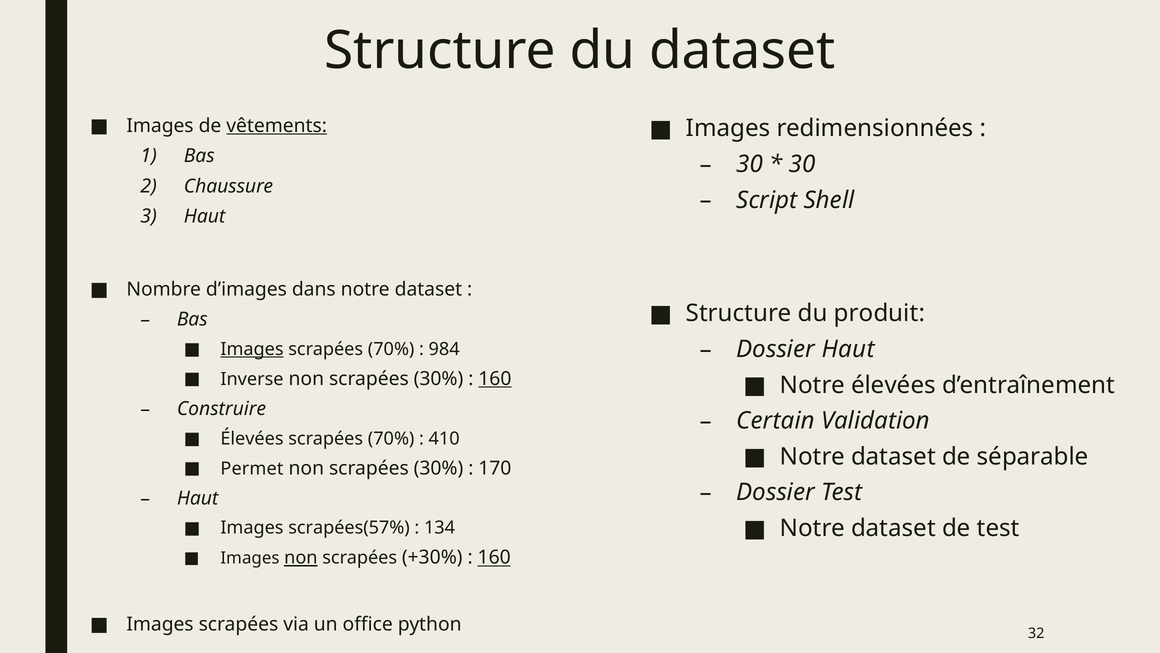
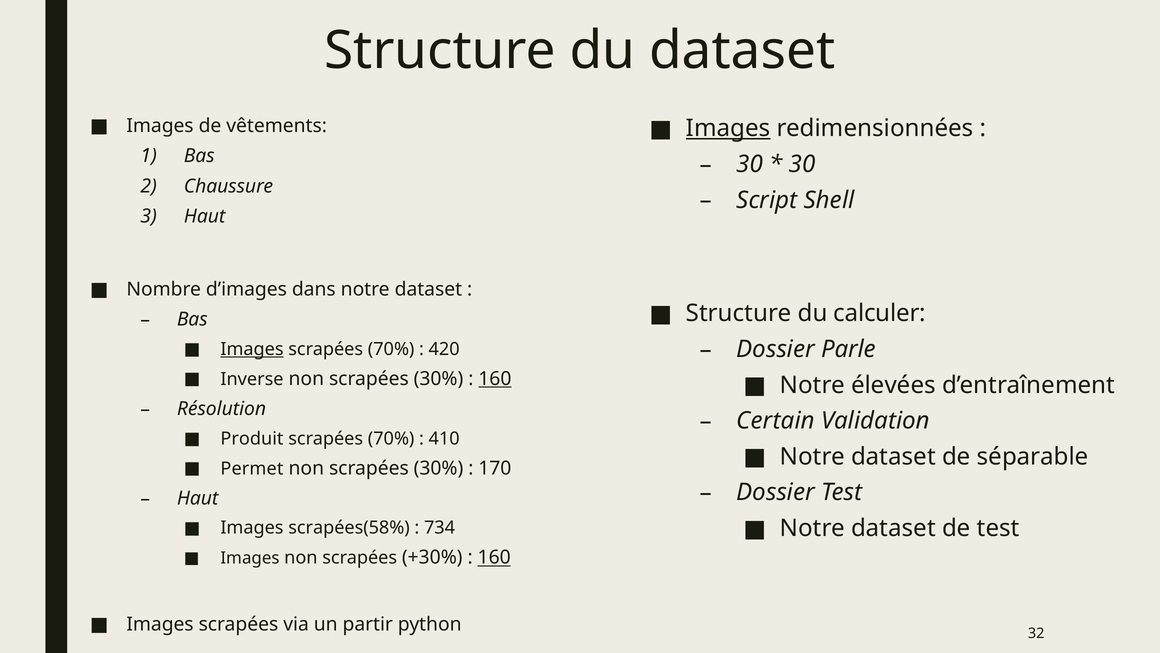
vêtements underline: present -> none
Images at (728, 128) underline: none -> present
produit: produit -> calculer
984: 984 -> 420
Dossier Haut: Haut -> Parle
Construire: Construire -> Résolution
Élevées at (252, 438): Élevées -> Produit
scrapées(57%: scrapées(57% -> scrapées(58%
134: 134 -> 734
non at (301, 558) underline: present -> none
office: office -> partir
